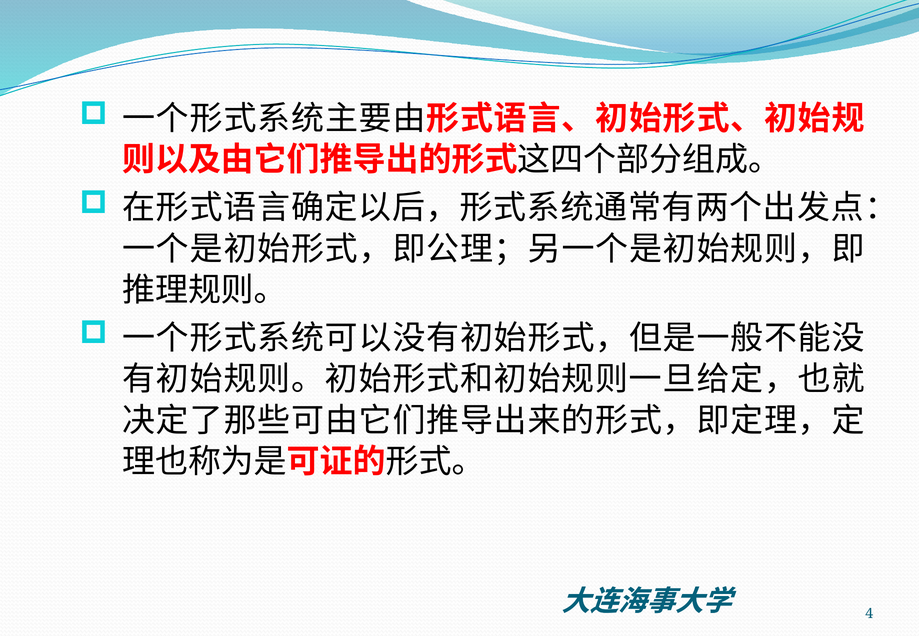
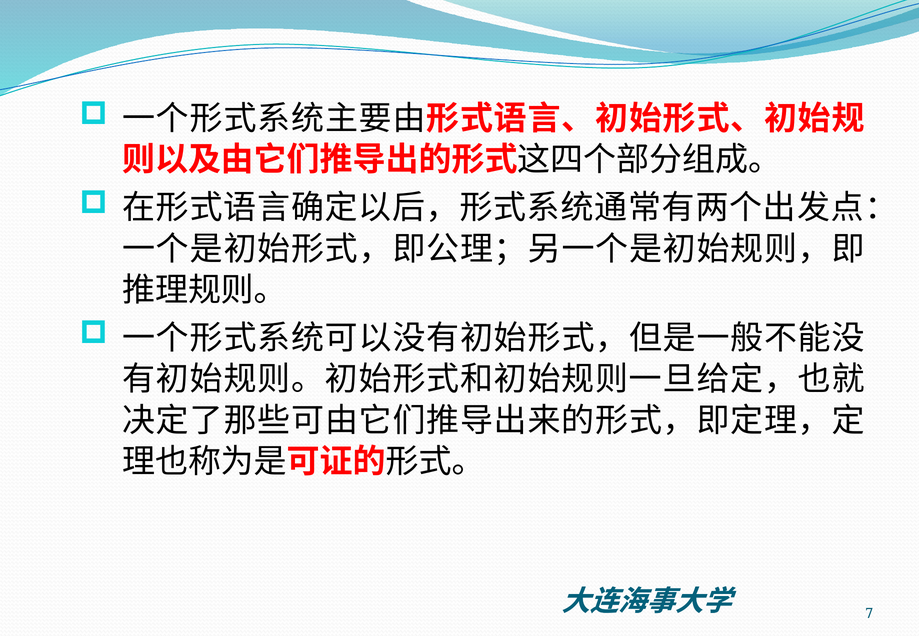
4: 4 -> 7
